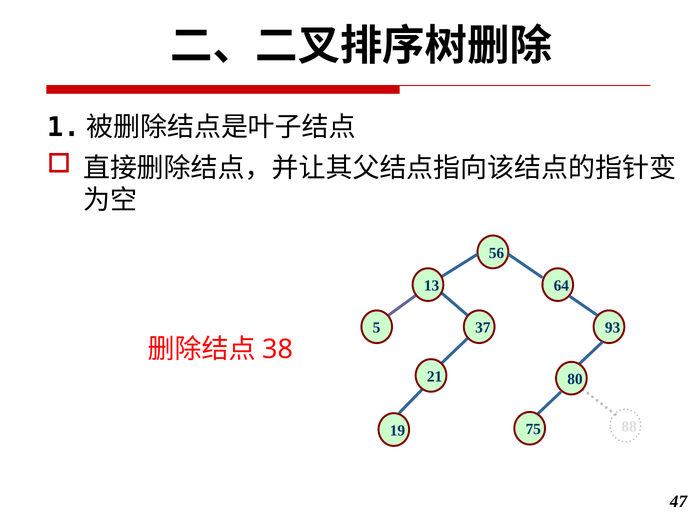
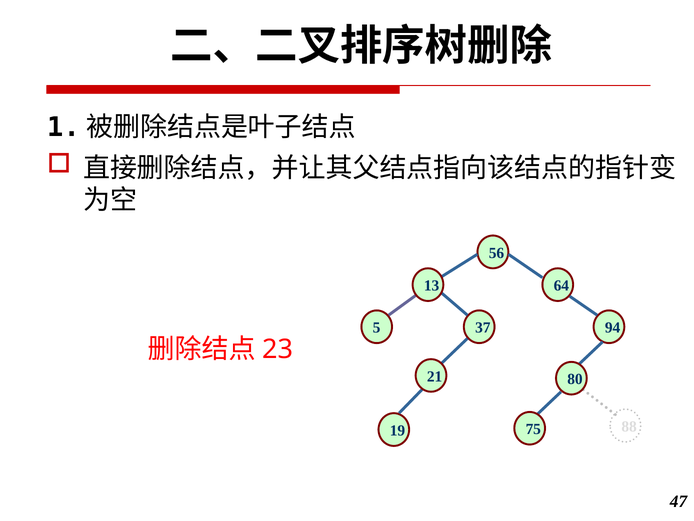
93: 93 -> 94
38: 38 -> 23
